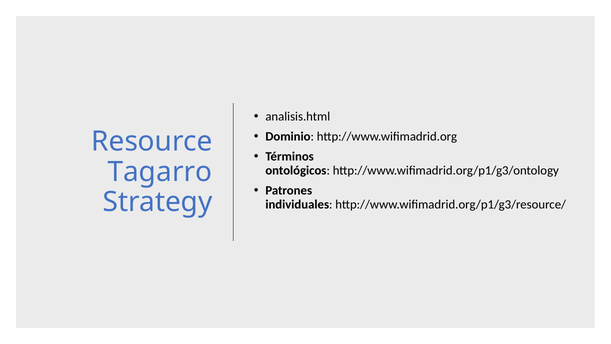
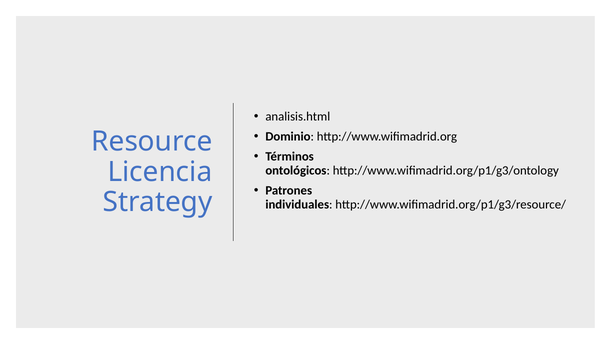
Tagarro: Tagarro -> Licencia
